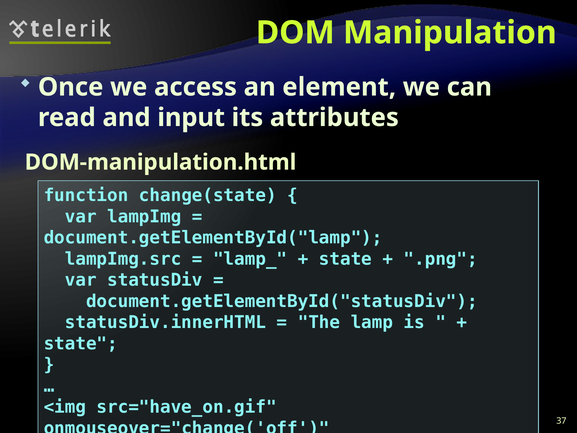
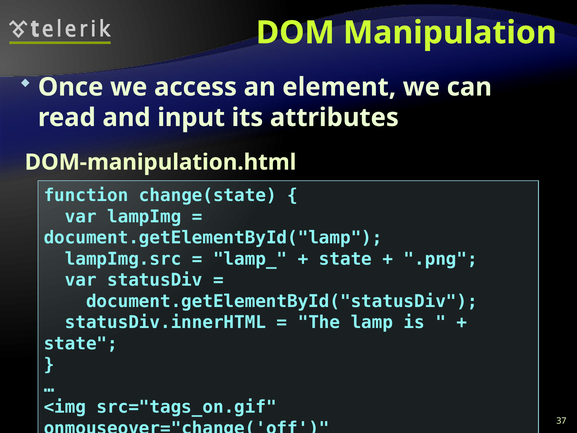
src="have_on.gif: src="have_on.gif -> src="tags_on.gif
